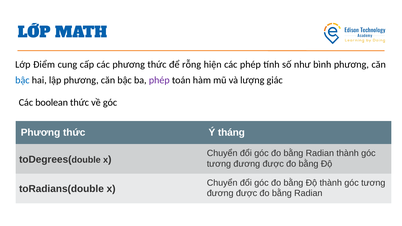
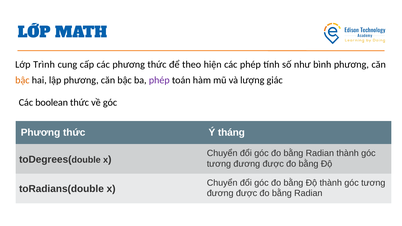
Điểm: Điểm -> Trình
rỗng: rỗng -> theo
bậc at (22, 80) colour: blue -> orange
